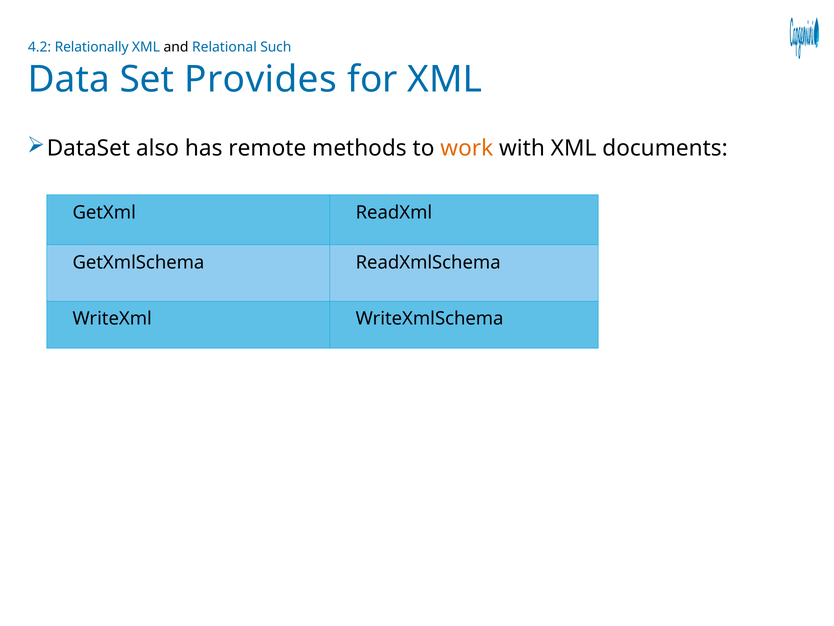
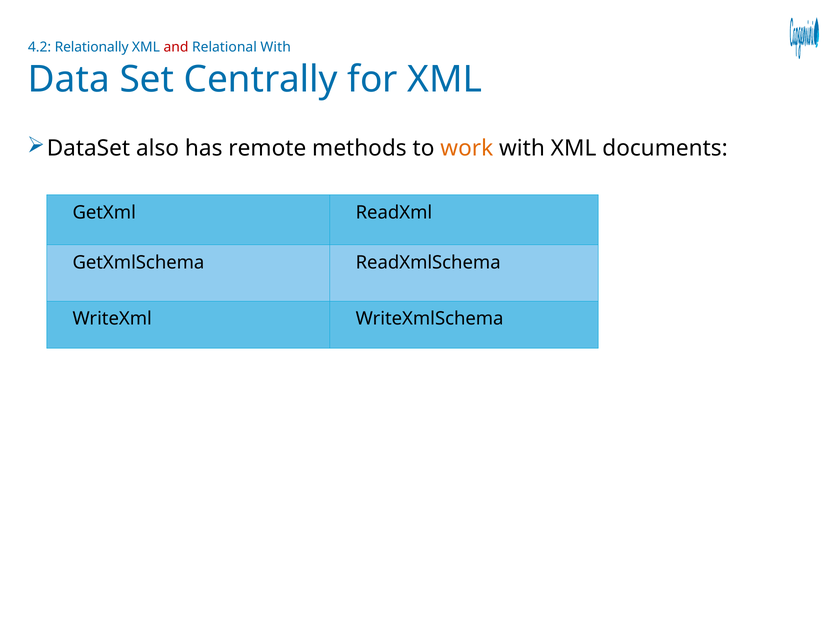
and colour: black -> red
Relational Such: Such -> With
Provides: Provides -> Centrally
